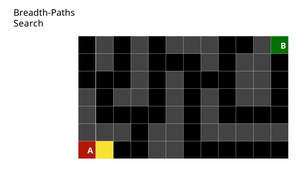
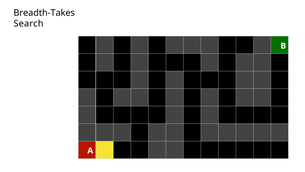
Breadth-Paths: Breadth-Paths -> Breadth-Takes
